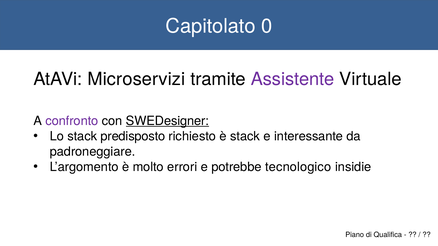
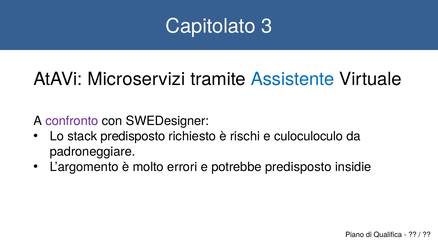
0: 0 -> 3
Assistente colour: purple -> blue
SWEDesigner underline: present -> none
è stack: stack -> rischi
interessante: interessante -> culoculoculo
potrebbe tecnologico: tecnologico -> predisposto
